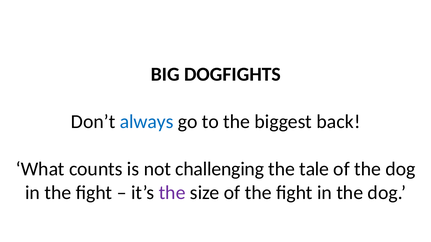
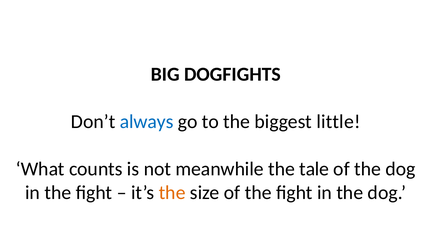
back: back -> little
challenging: challenging -> meanwhile
the at (172, 193) colour: purple -> orange
